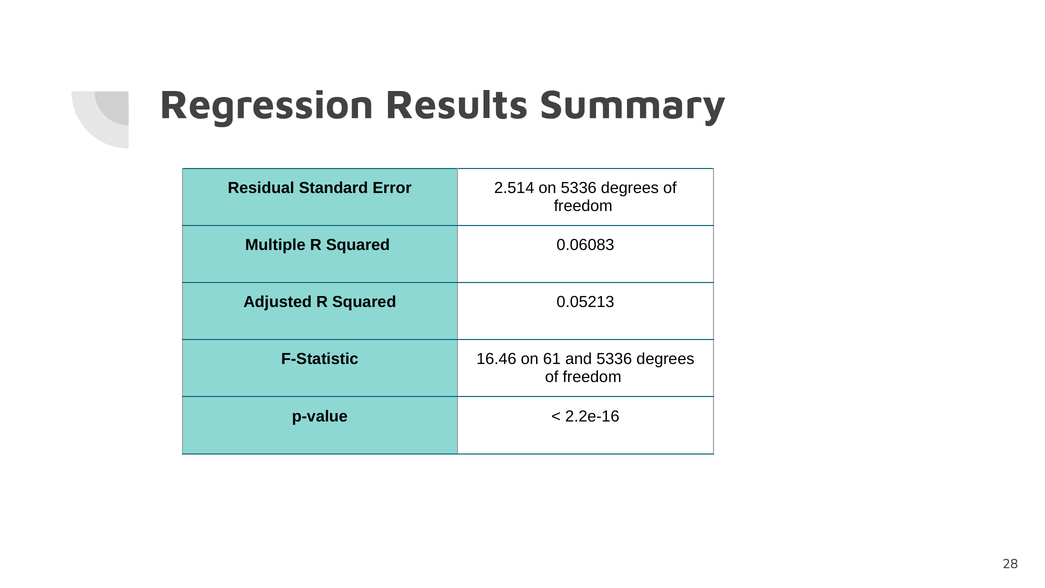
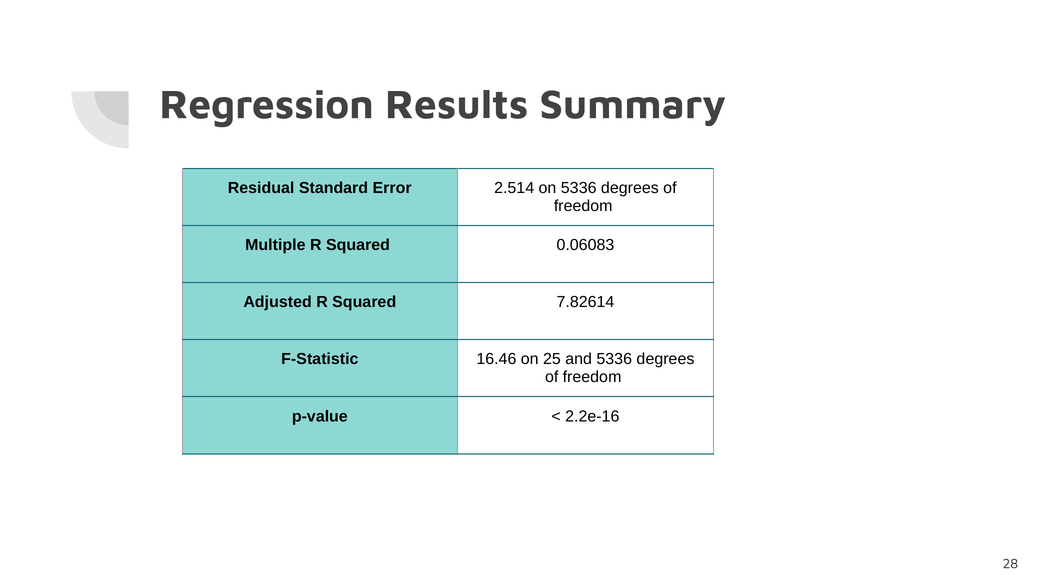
0.05213: 0.05213 -> 7.82614
61: 61 -> 25
